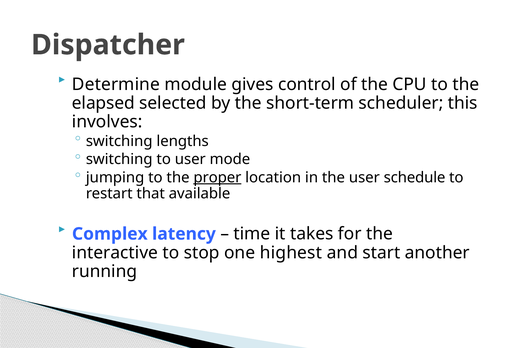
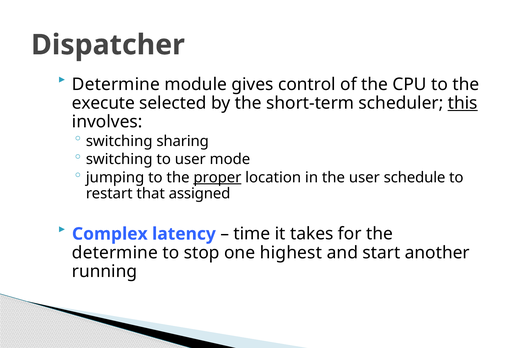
elapsed: elapsed -> execute
this underline: none -> present
lengths: lengths -> sharing
available: available -> assigned
interactive at (115, 252): interactive -> determine
